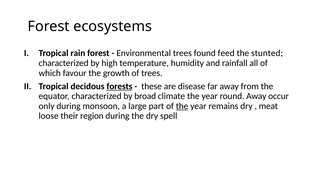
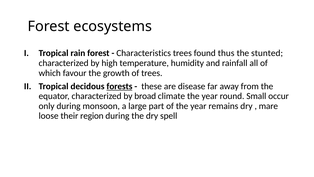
Environmental: Environmental -> Characteristics
feed: feed -> thus
round Away: Away -> Small
the at (182, 106) underline: present -> none
meat: meat -> mare
